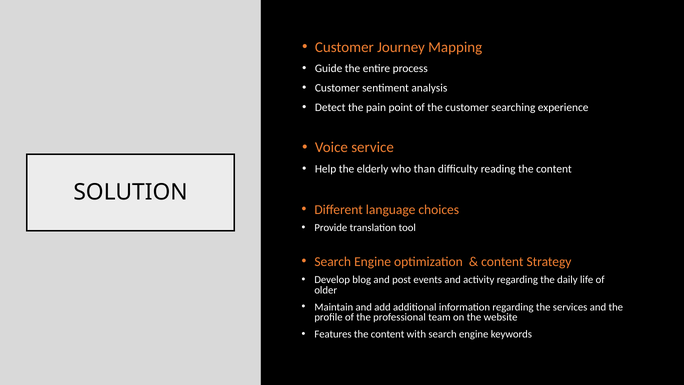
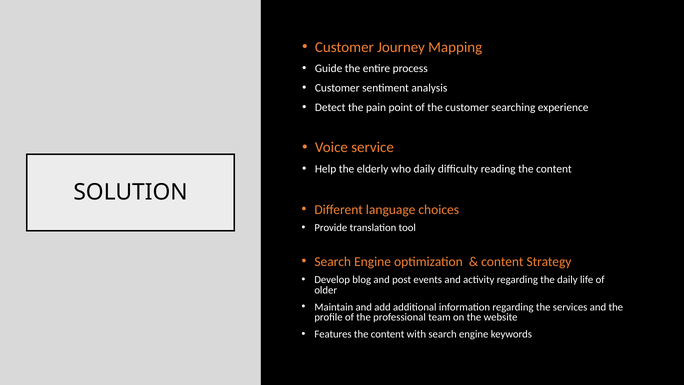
who than: than -> daily
